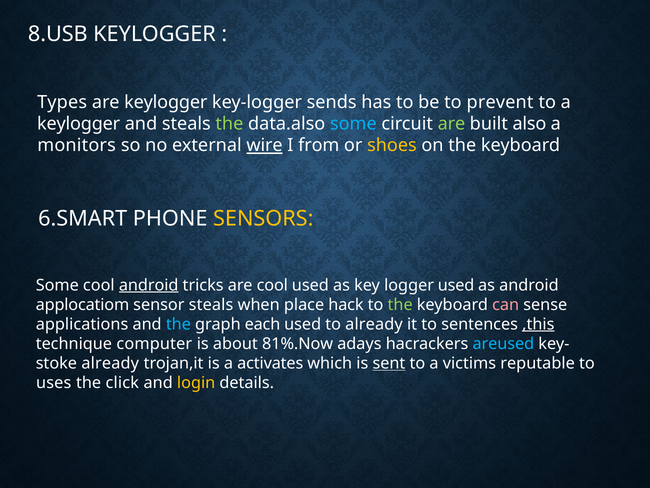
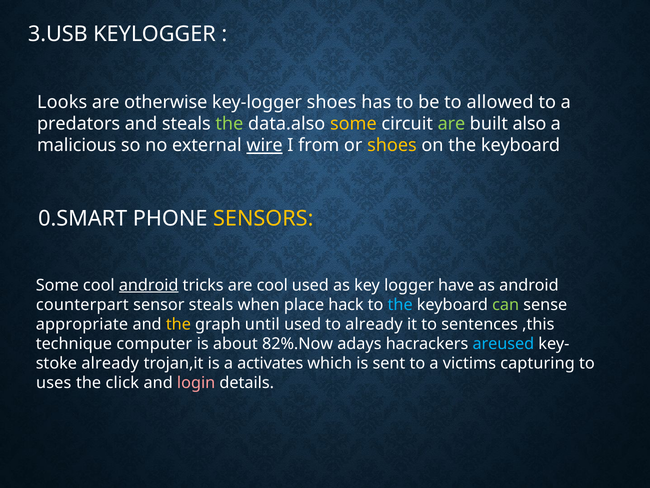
8.USB: 8.USB -> 3.USB
Types: Types -> Looks
are keylogger: keylogger -> otherwise
key-logger sends: sends -> shoes
prevent: prevent -> allowed
keylogger at (79, 124): keylogger -> predators
some at (353, 124) colour: light blue -> yellow
monitors: monitors -> malicious
6.SMART: 6.SMART -> 0.SMART
logger used: used -> have
applocatiom: applocatiom -> counterpart
the at (400, 304) colour: light green -> light blue
can colour: pink -> light green
applications: applications -> appropriate
the at (178, 324) colour: light blue -> yellow
each: each -> until
,this underline: present -> none
81%.Now: 81%.Now -> 82%.Now
sent underline: present -> none
reputable: reputable -> capturing
login colour: yellow -> pink
